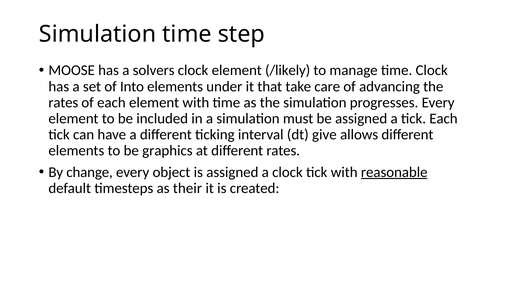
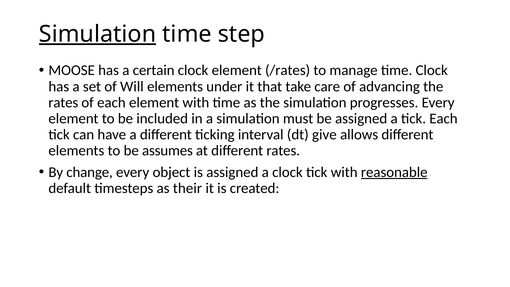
Simulation at (98, 34) underline: none -> present
solvers: solvers -> certain
/likely: /likely -> /rates
Into: Into -> Will
graphics: graphics -> assumes
